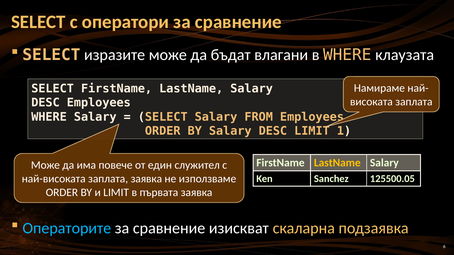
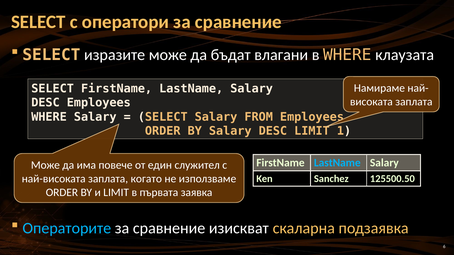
LastName at (337, 163) colour: yellow -> light blue
заплата заявка: заявка -> когато
125500.05: 125500.05 -> 125500.50
